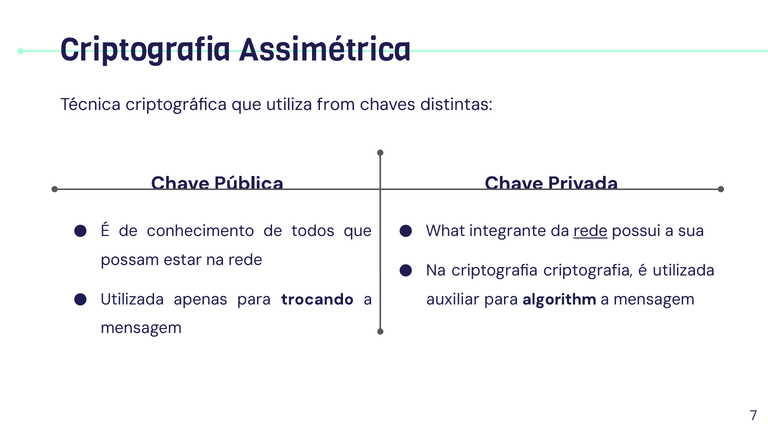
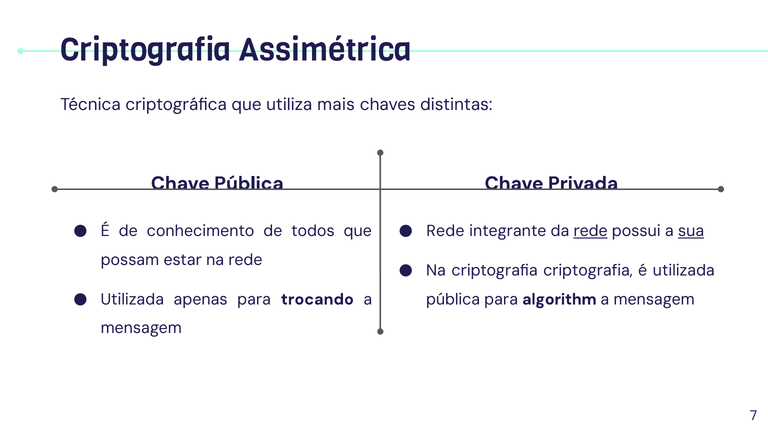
from: from -> mais
What at (446, 231): What -> Rede
sua underline: none -> present
auxiliar at (453, 299): auxiliar -> pública
